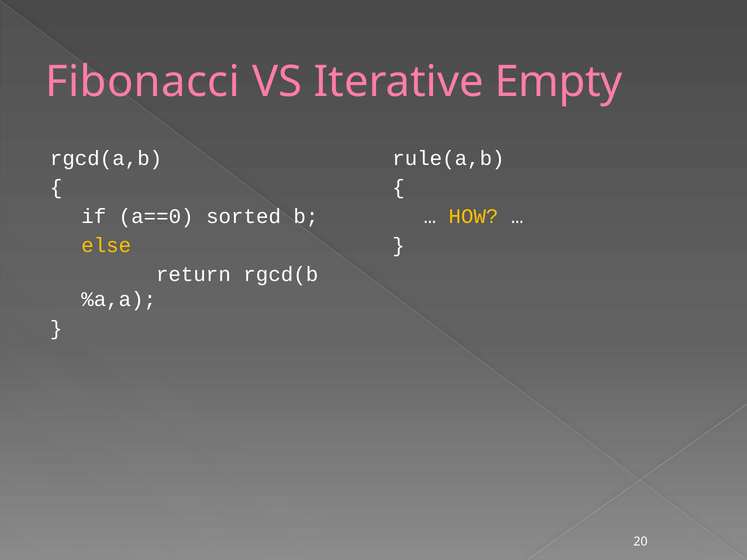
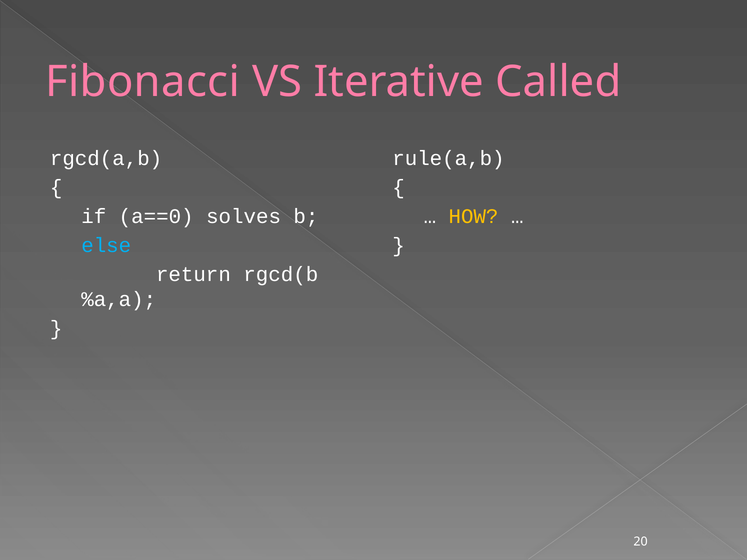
Empty: Empty -> Called
sorted: sorted -> solves
else colour: yellow -> light blue
